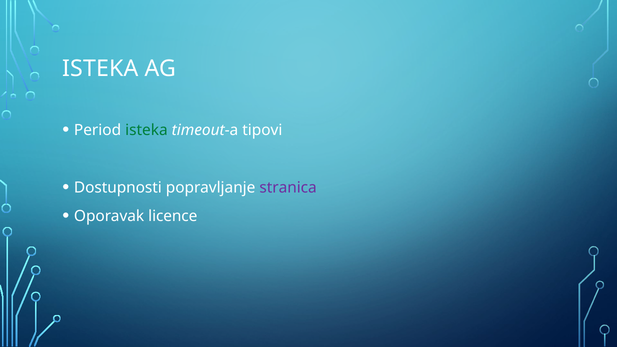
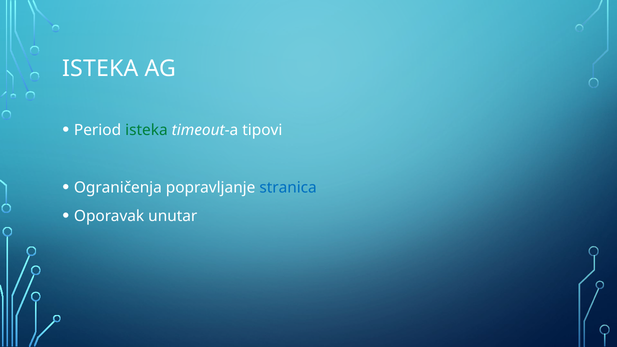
Dostupnosti: Dostupnosti -> Ograničenja
stranica colour: purple -> blue
licence: licence -> unutar
